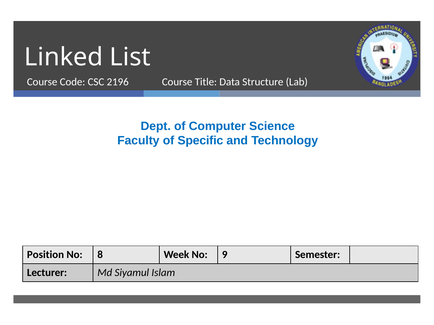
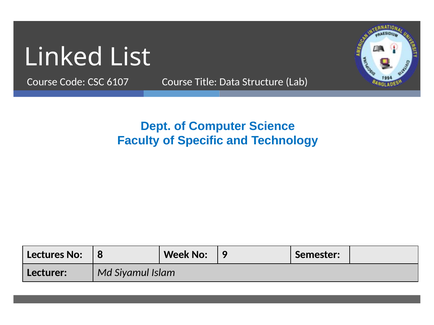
2196: 2196 -> 6107
Position: Position -> Lectures
